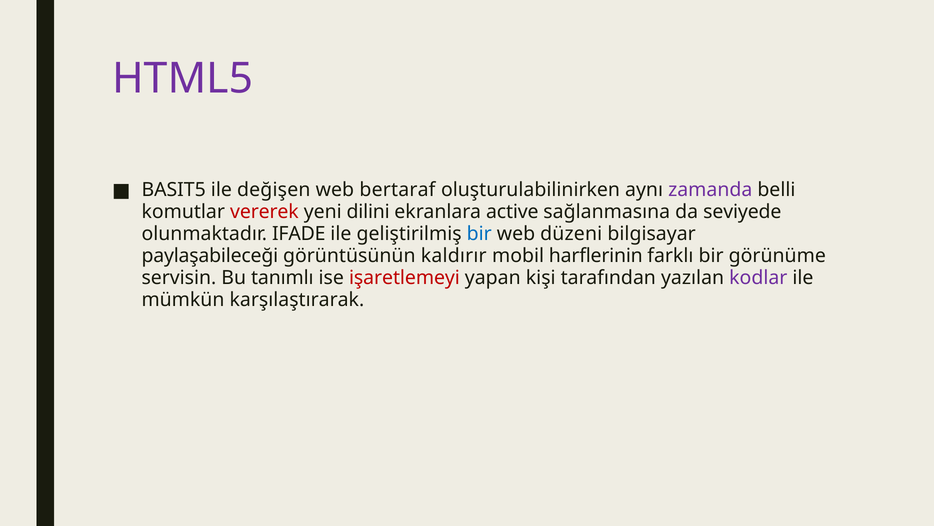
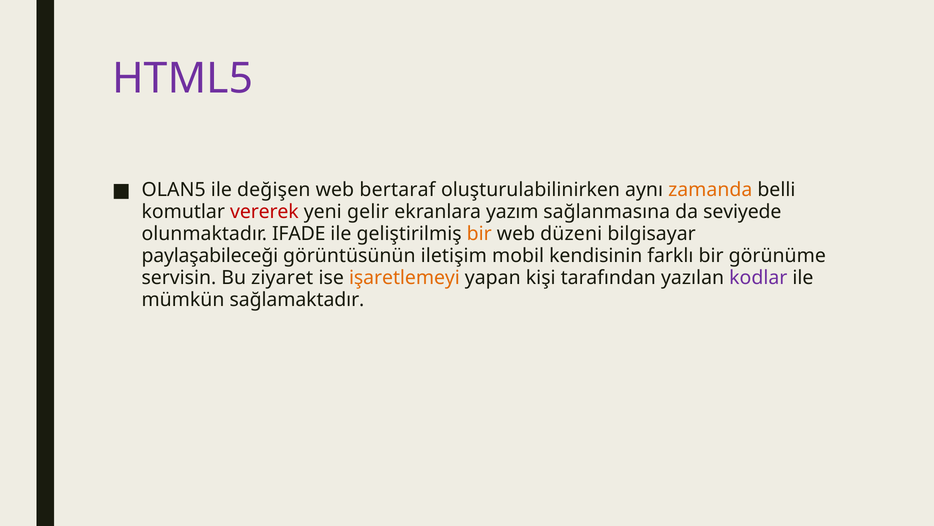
BASIT5: BASIT5 -> OLAN5
zamanda colour: purple -> orange
dilini: dilini -> gelir
active: active -> yazım
bir at (479, 234) colour: blue -> orange
kaldırır: kaldırır -> iletişim
harflerinin: harflerinin -> kendisinin
tanımlı: tanımlı -> ziyaret
işaretlemeyi colour: red -> orange
karşılaştırarak: karşılaştırarak -> sağlamaktadır
